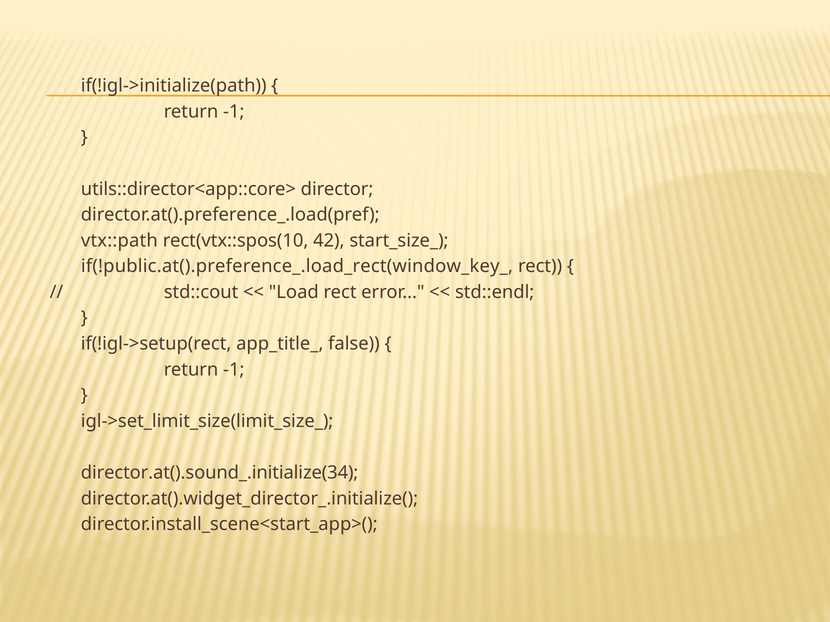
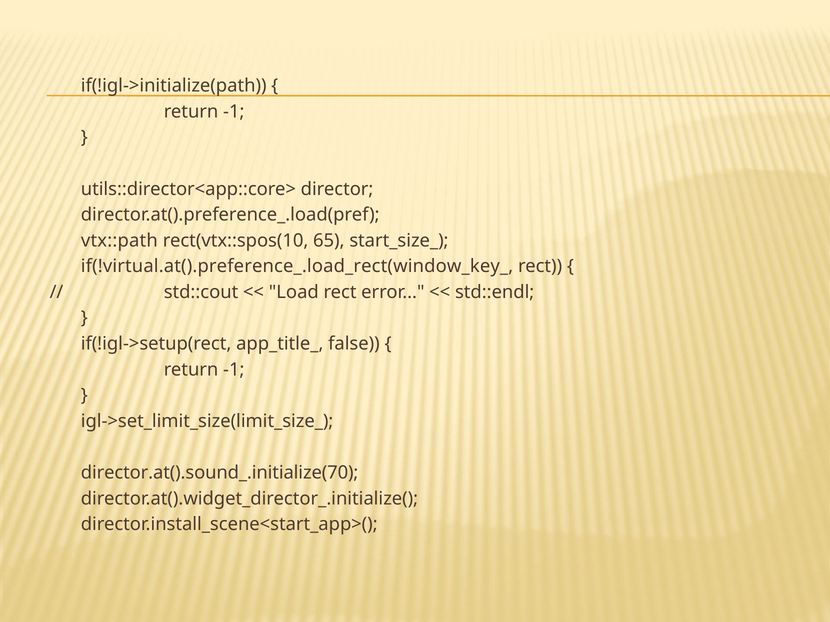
42: 42 -> 65
if(!public.at().preference_.load_rect(window_key_: if(!public.at().preference_.load_rect(window_key_ -> if(!virtual.at().preference_.load_rect(window_key_
director.at().sound_.initialize(34: director.at().sound_.initialize(34 -> director.at().sound_.initialize(70
